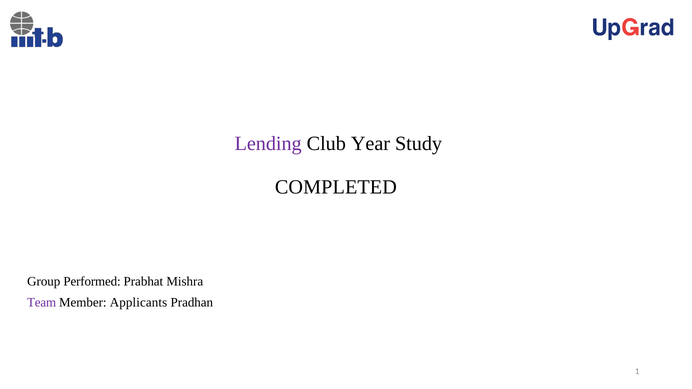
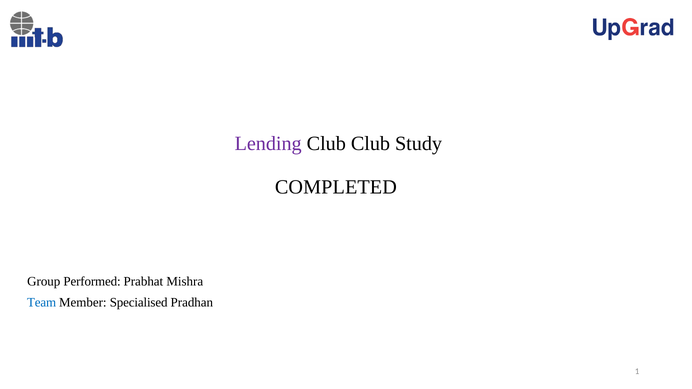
Club Year: Year -> Club
Team colour: purple -> blue
Applicants: Applicants -> Specialised
